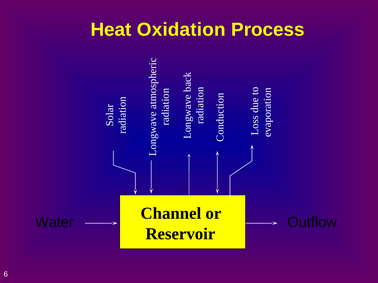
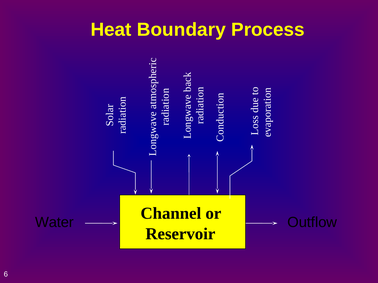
Oxidation: Oxidation -> Boundary
